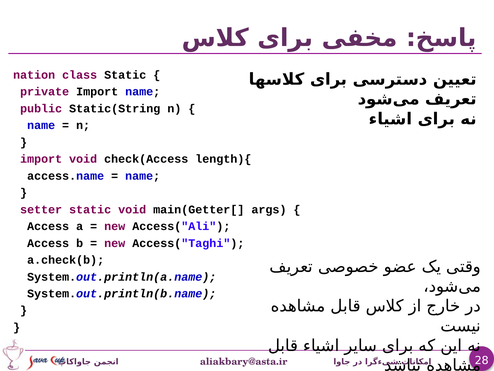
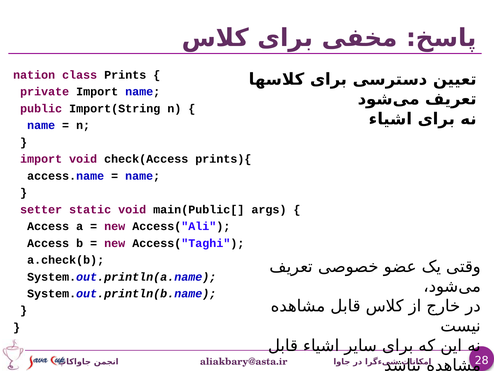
class Static: Static -> Prints
Static(String: Static(String -> Import(String
length){: length){ -> prints){
main(Getter[: main(Getter[ -> main(Public[
